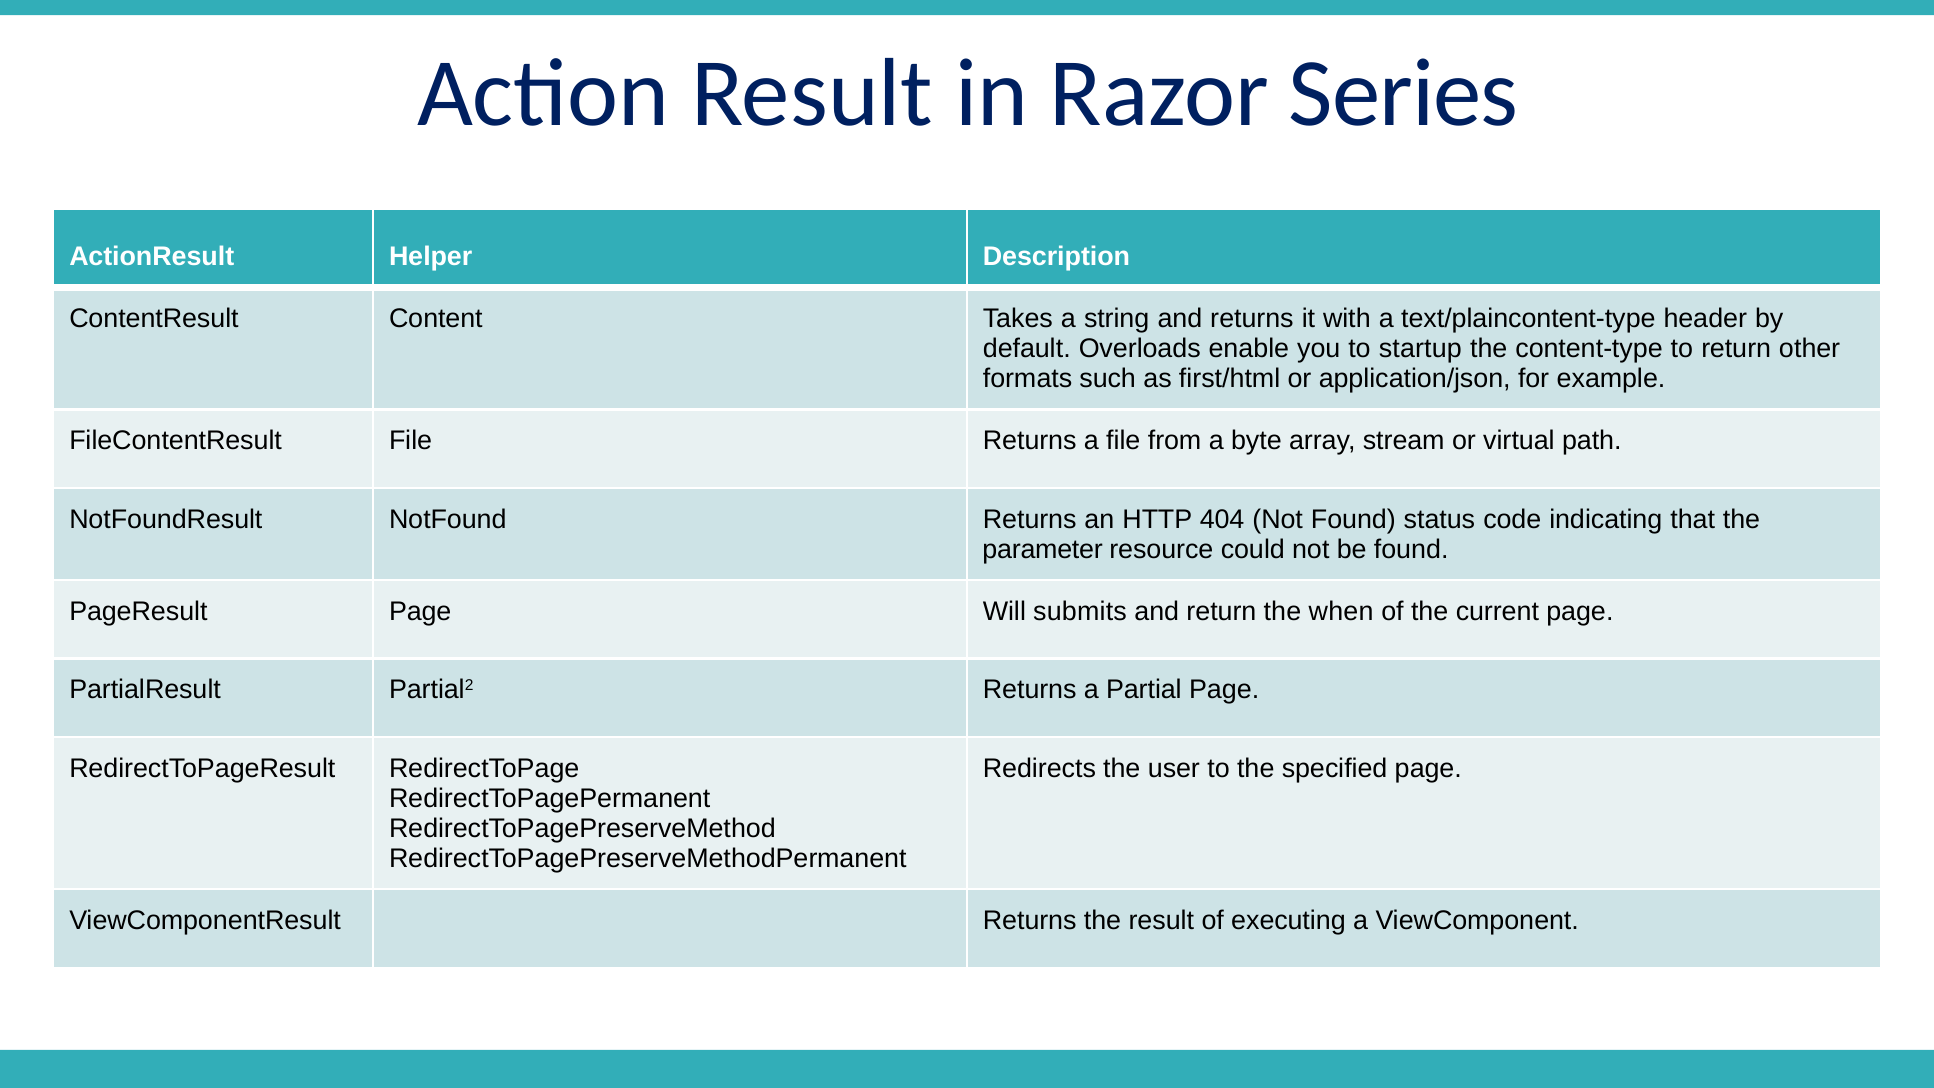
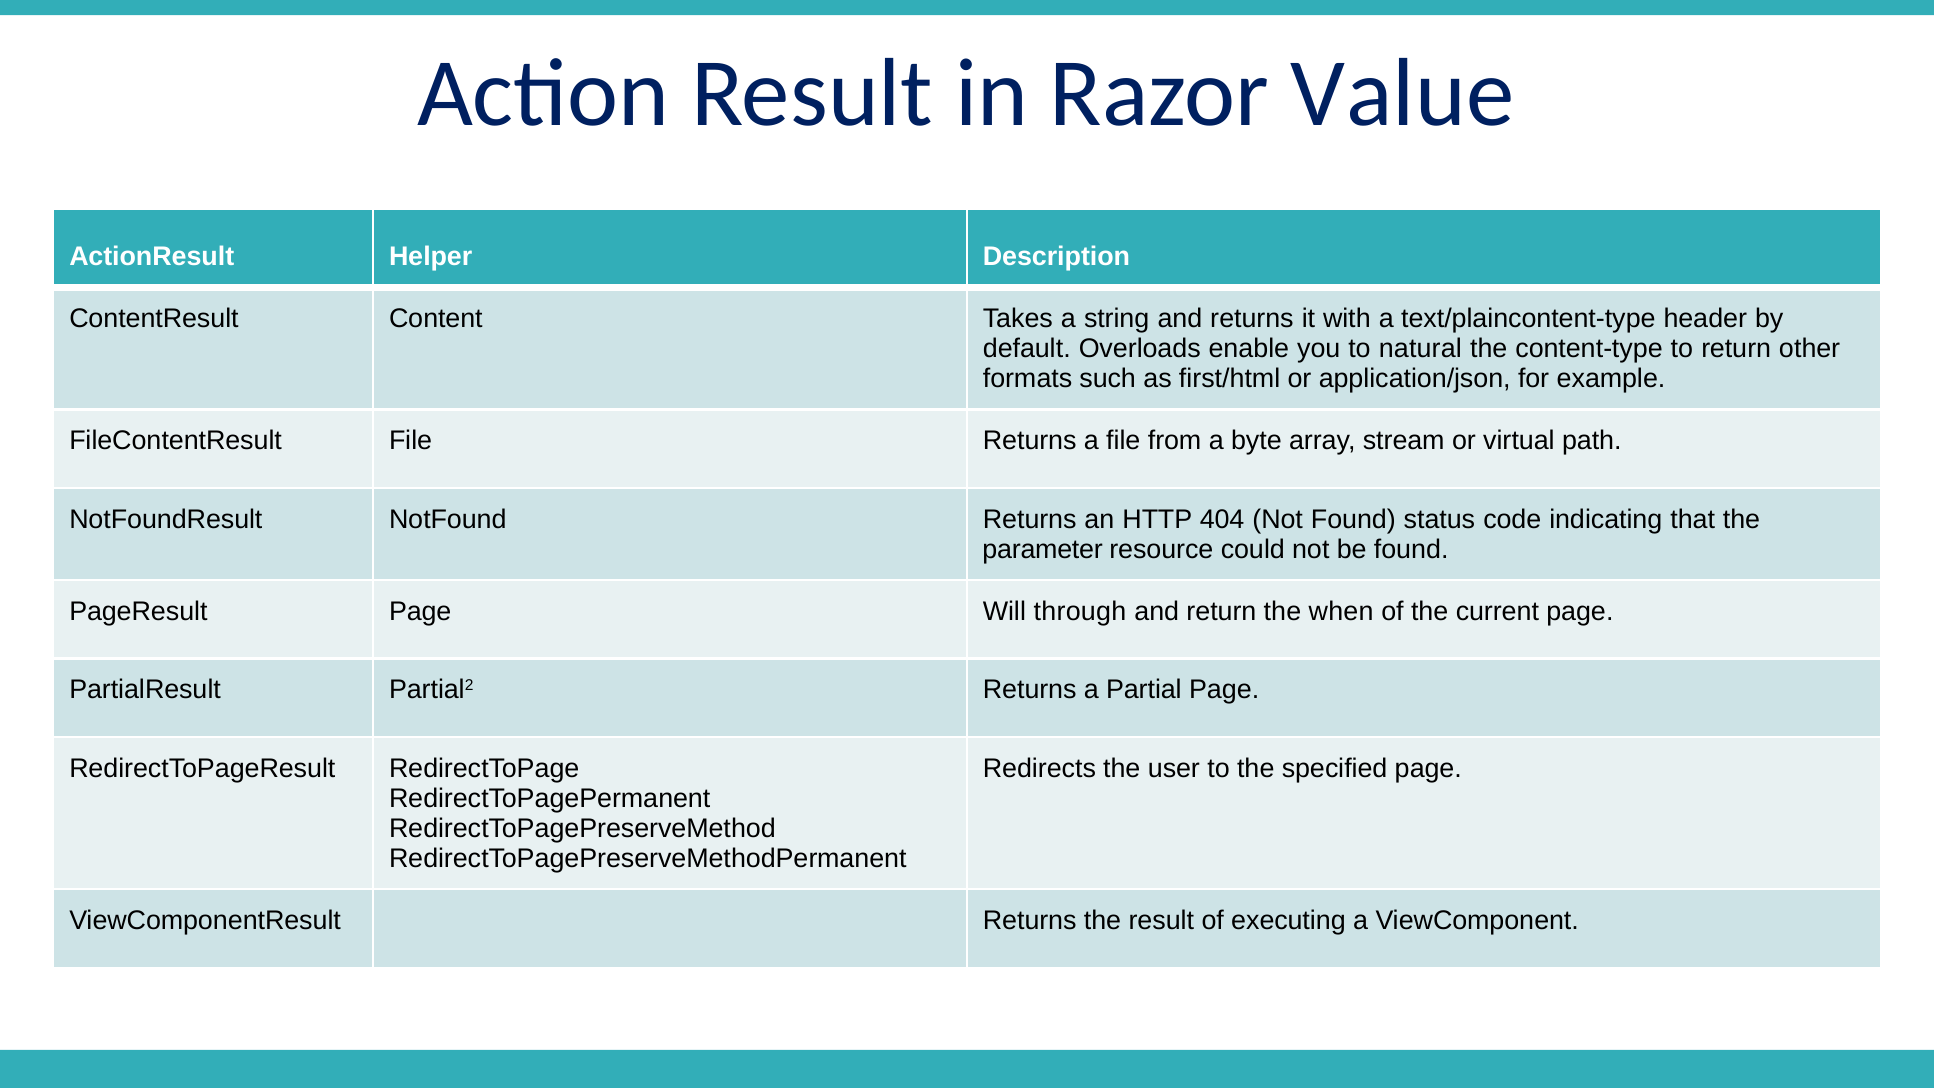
Series: Series -> Value
startup: startup -> natural
submits: submits -> through
